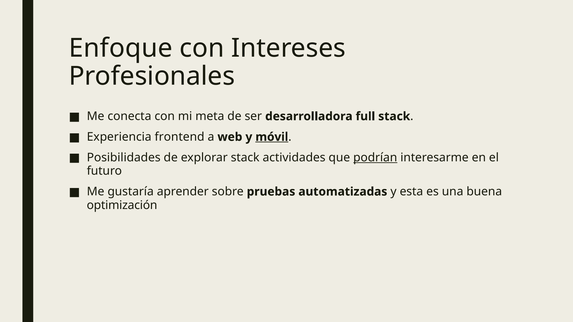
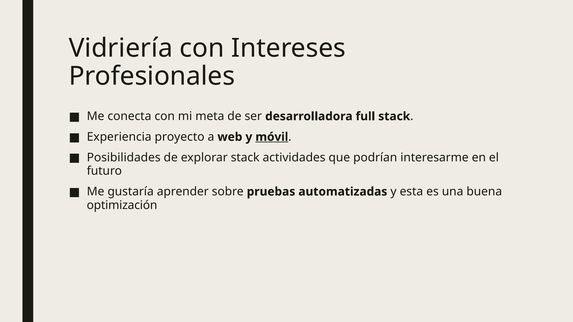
Enfoque: Enfoque -> Vidriería
frontend: frontend -> proyecto
podrían underline: present -> none
